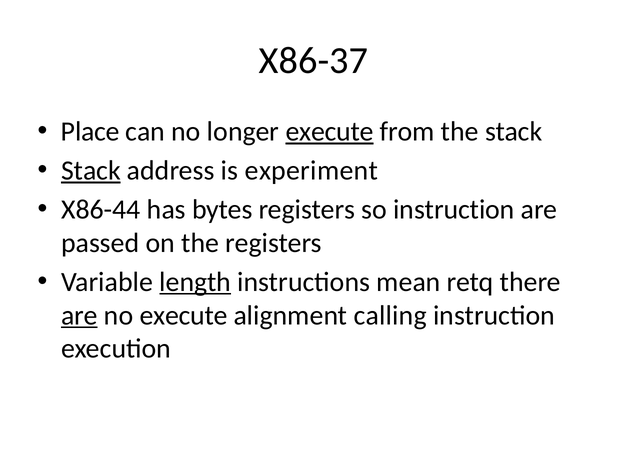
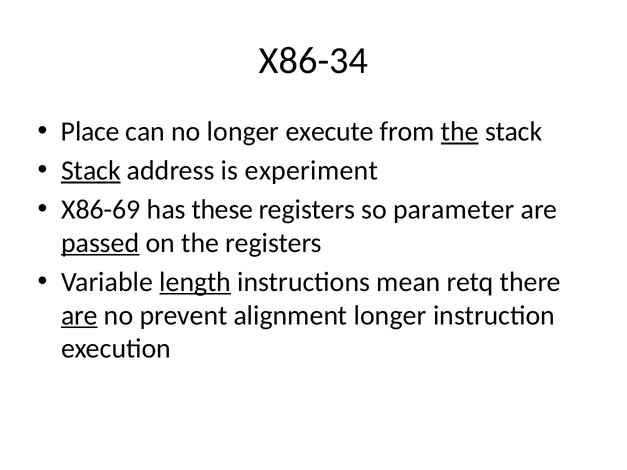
X86-37: X86-37 -> X86-34
execute at (330, 132) underline: present -> none
the at (460, 132) underline: none -> present
X86-44: X86-44 -> X86-69
bytes: bytes -> these
so instruction: instruction -> parameter
passed underline: none -> present
no execute: execute -> prevent
alignment calling: calling -> longer
